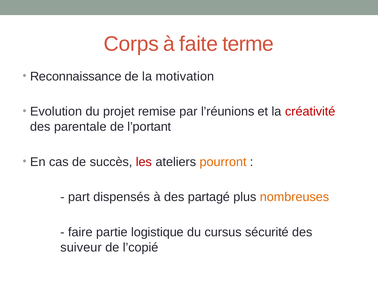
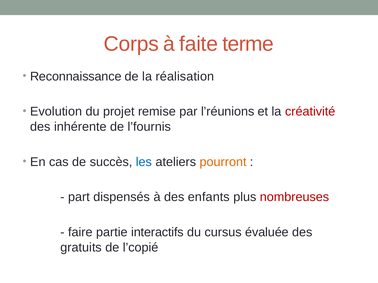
motivation: motivation -> réalisation
parentale: parentale -> inhérente
l’portant: l’portant -> l’fournis
les colour: red -> blue
partagé: partagé -> enfants
nombreuses colour: orange -> red
logistique: logistique -> interactifs
sécurité: sécurité -> évaluée
suiveur: suiveur -> gratuits
